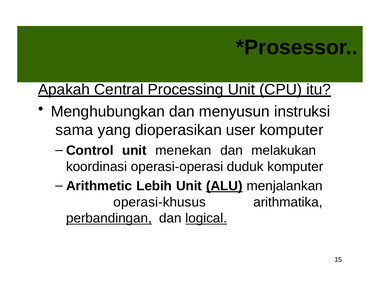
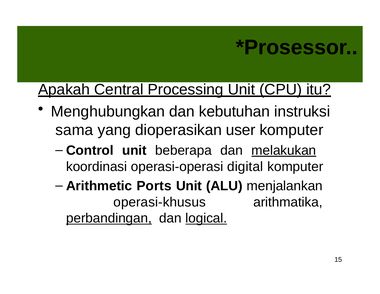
menyusun: menyusun -> kebutuhan
menekan: menekan -> beberapa
melakukan underline: none -> present
duduk: duduk -> digital
Lebih: Lebih -> Ports
ALU underline: present -> none
